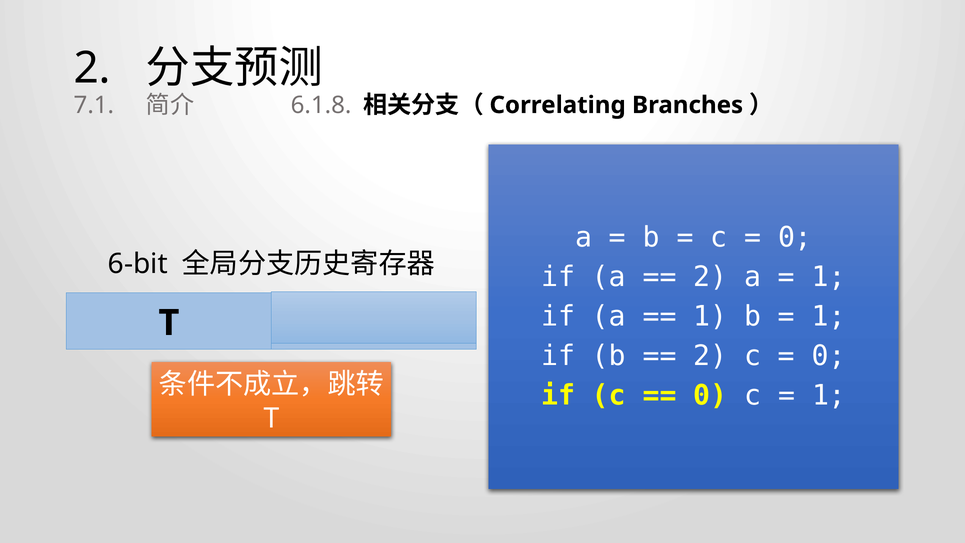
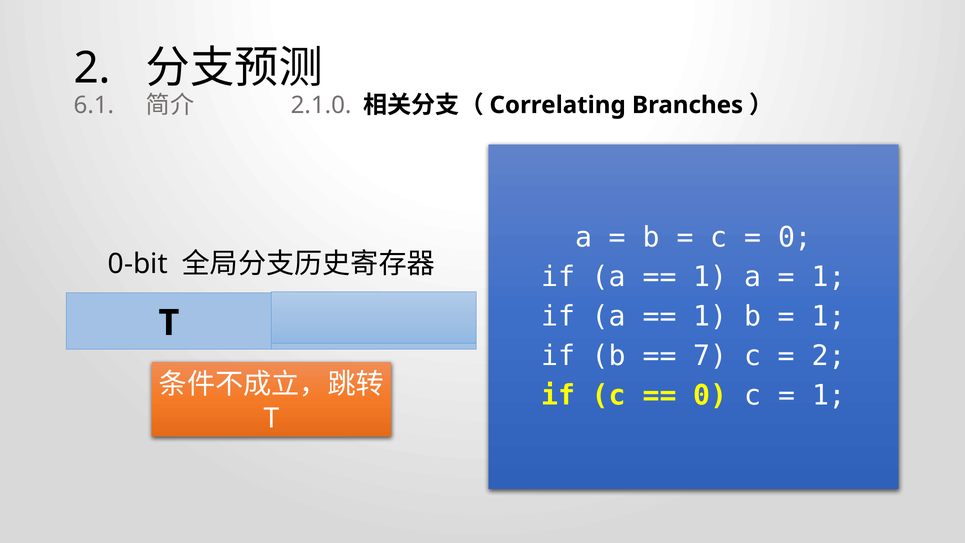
7.1: 7.1 -> 6.1
6.1.8: 6.1.8 -> 2.1.0
6-bit: 6-bit -> 0-bit
2 at (710, 277): 2 -> 1
2 at (710, 356): 2 -> 7
0 at (829, 356): 0 -> 2
